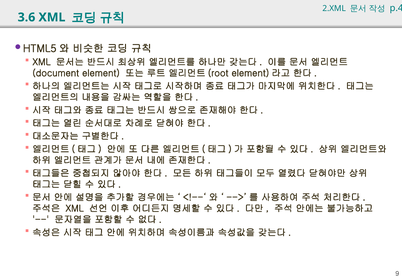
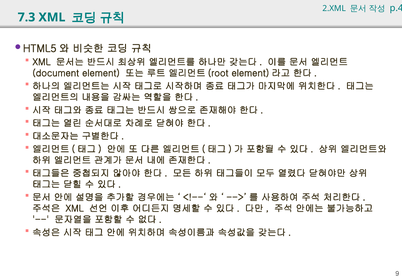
3.6: 3.6 -> 7.3
